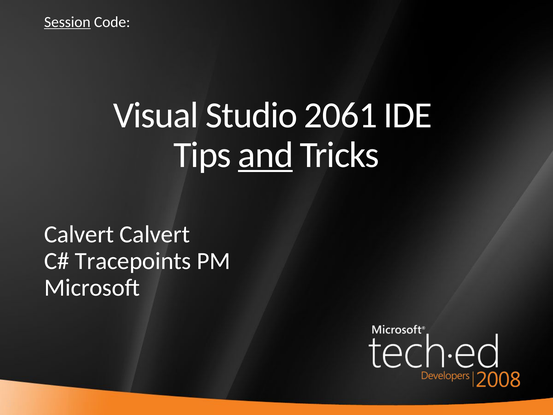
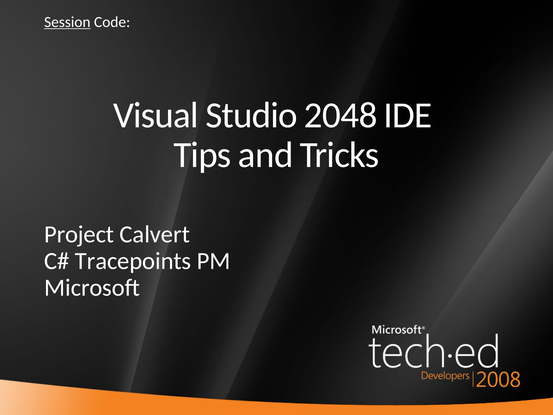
2061: 2061 -> 2048
and underline: present -> none
Calvert at (79, 234): Calvert -> Project
